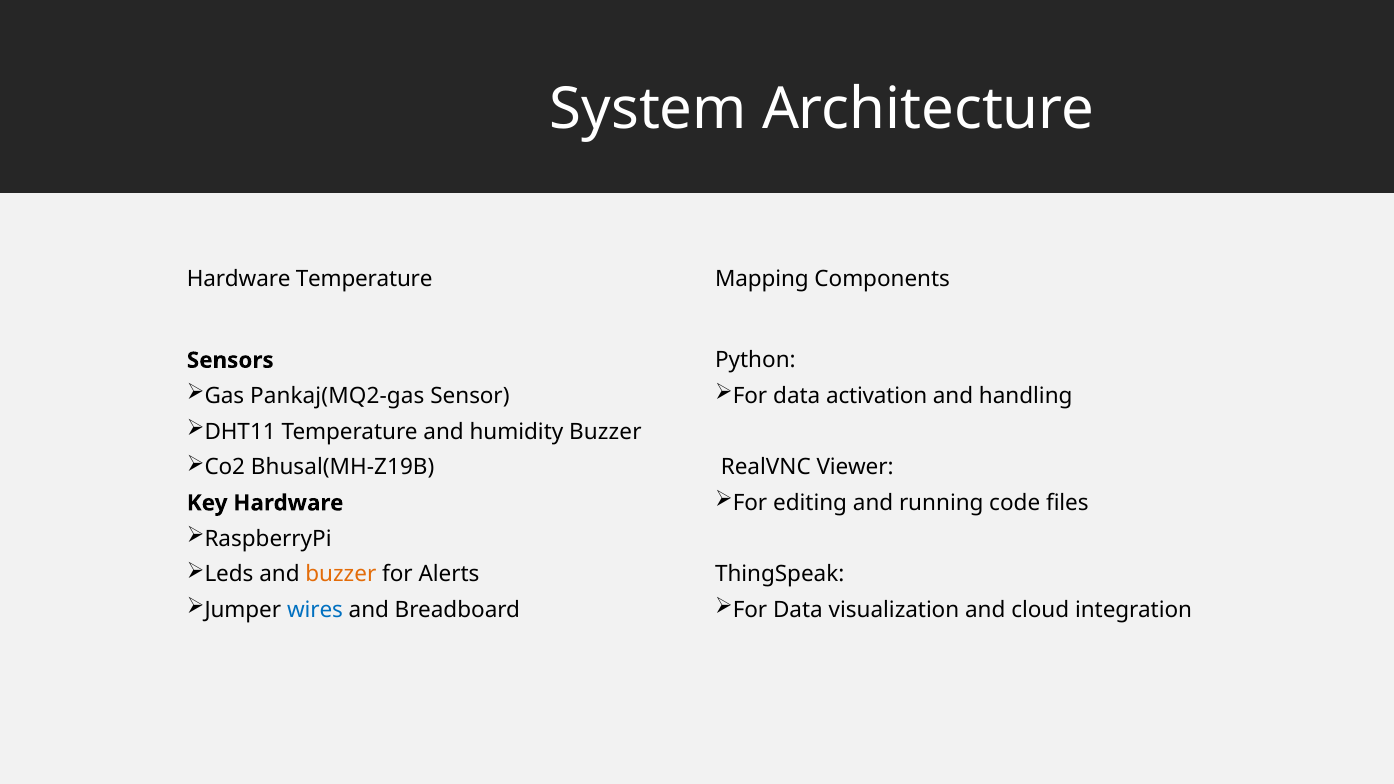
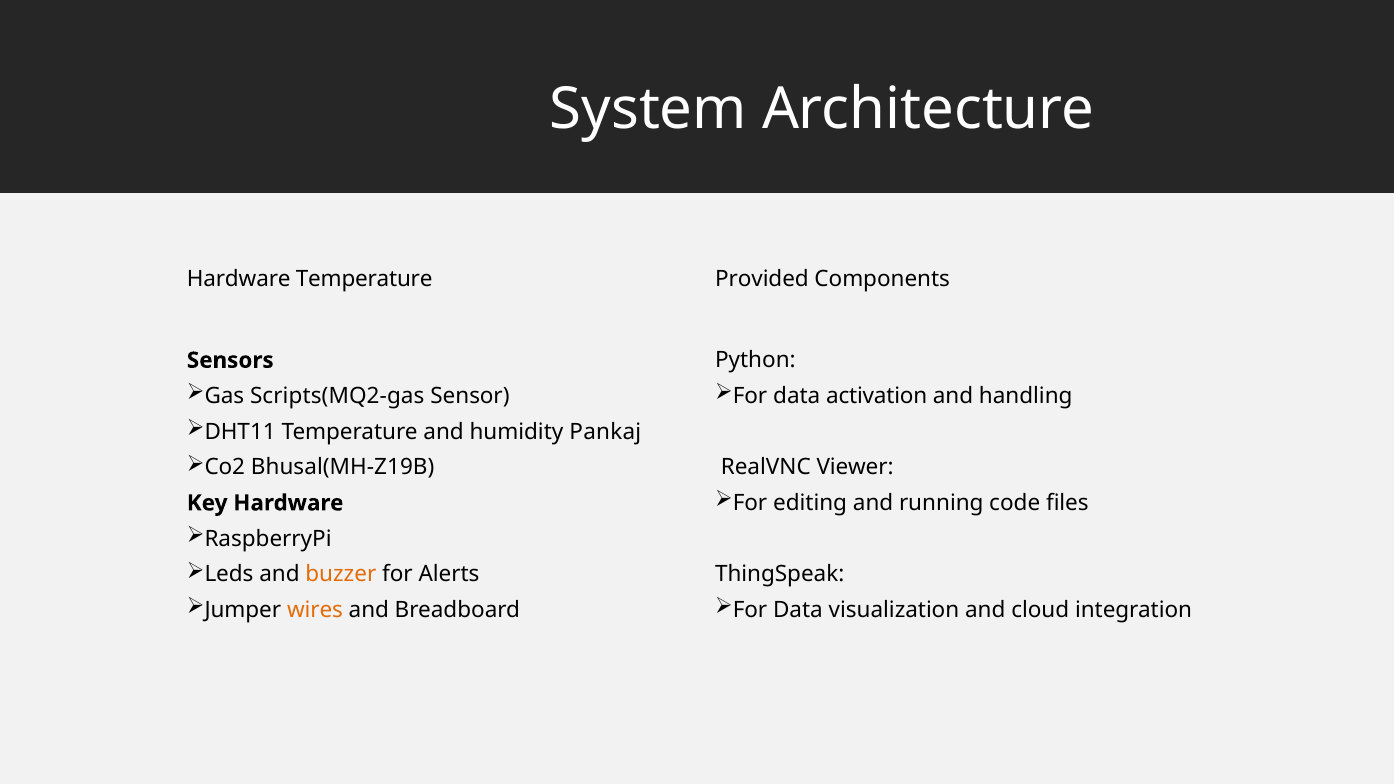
Mapping: Mapping -> Provided
Pankaj(MQ2-gas: Pankaj(MQ2-gas -> Scripts(MQ2-gas
humidity Buzzer: Buzzer -> Pankaj
wires colour: blue -> orange
